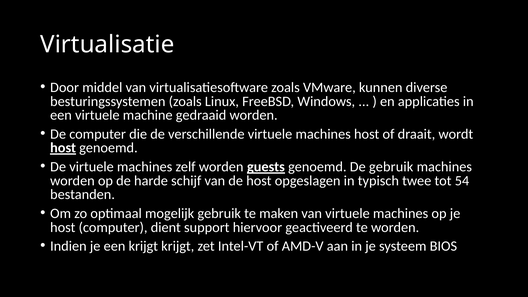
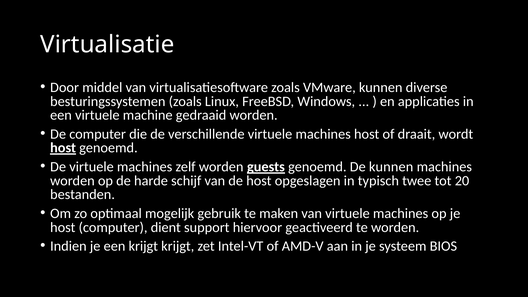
De gebruik: gebruik -> kunnen
54: 54 -> 20
